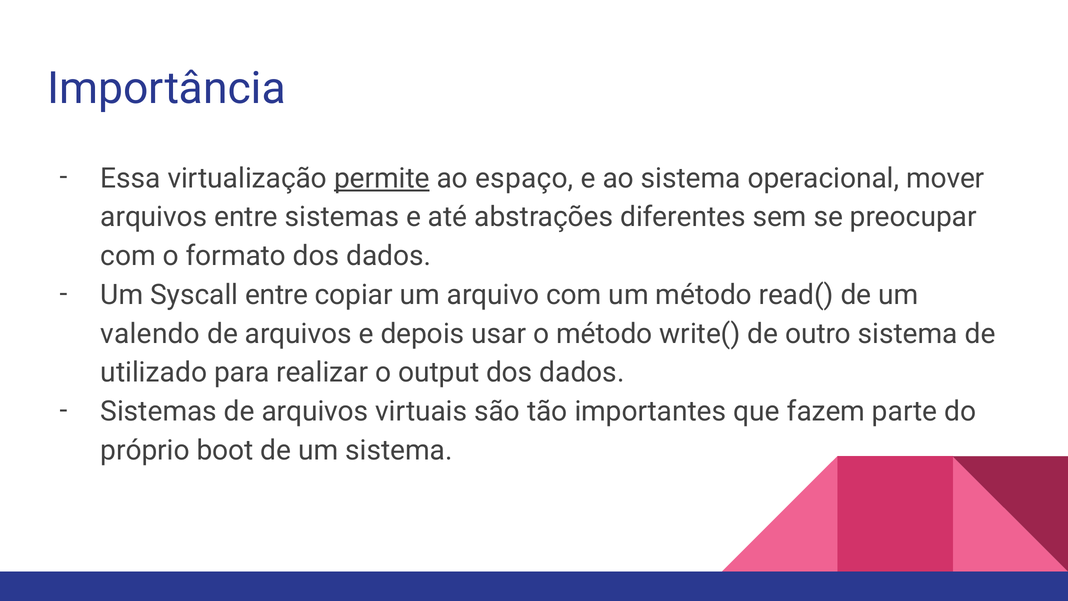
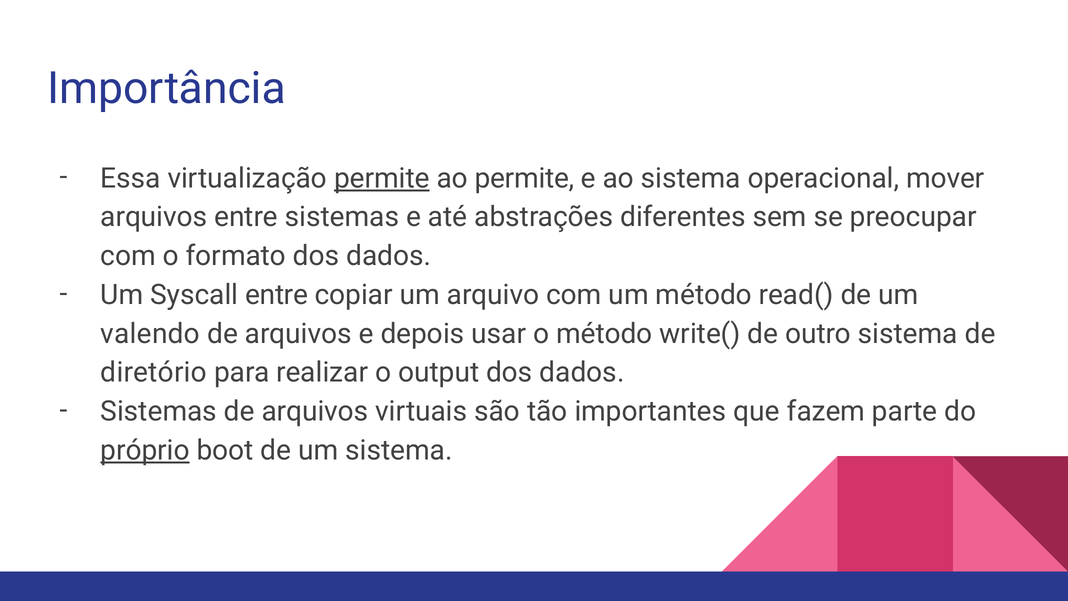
ao espaço: espaço -> permite
utilizado: utilizado -> diretório
próprio underline: none -> present
